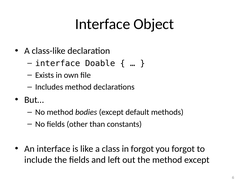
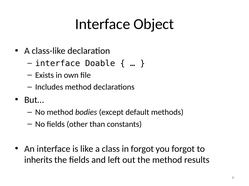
include: include -> inherits
method except: except -> results
